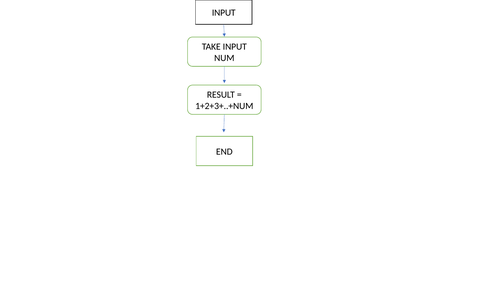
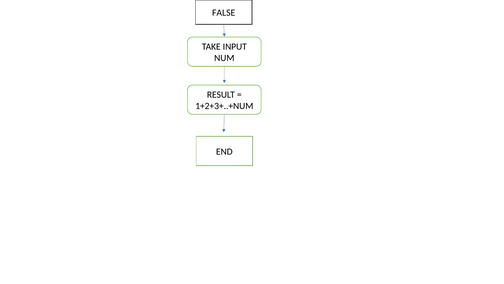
INPUT at (224, 13): INPUT -> FALSE
